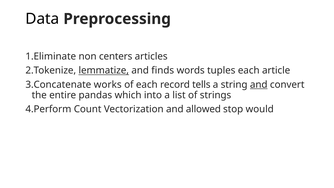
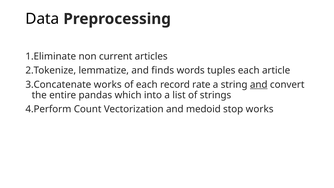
centers: centers -> current
lemmatize underline: present -> none
tells: tells -> rate
allowed: allowed -> medoid
stop would: would -> works
